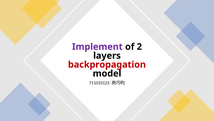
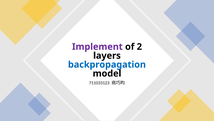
backpropagation colour: red -> blue
